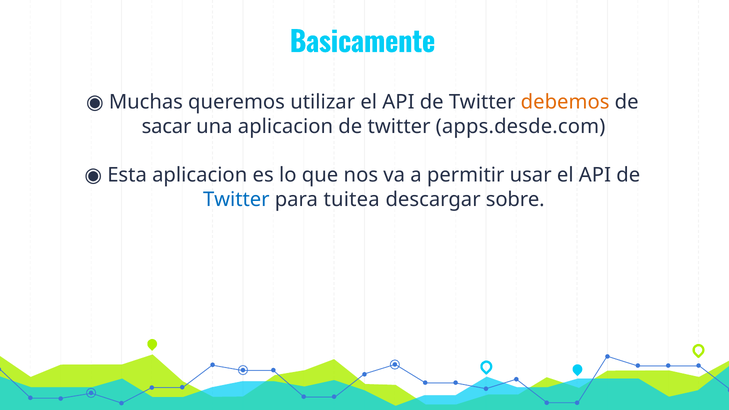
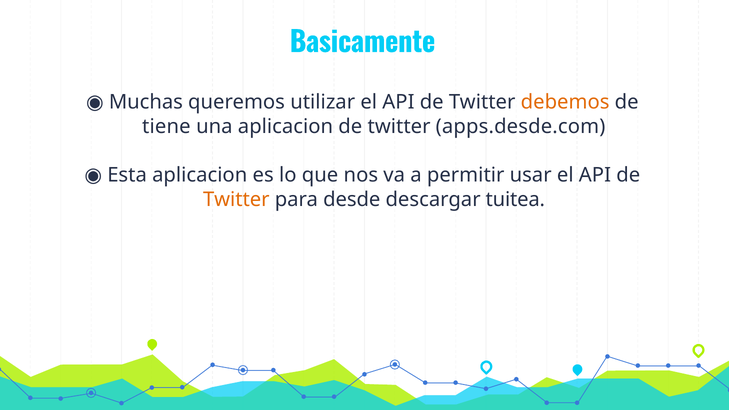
sacar: sacar -> tiene
Twitter at (236, 199) colour: blue -> orange
tuitea: tuitea -> desde
sobre: sobre -> tuitea
